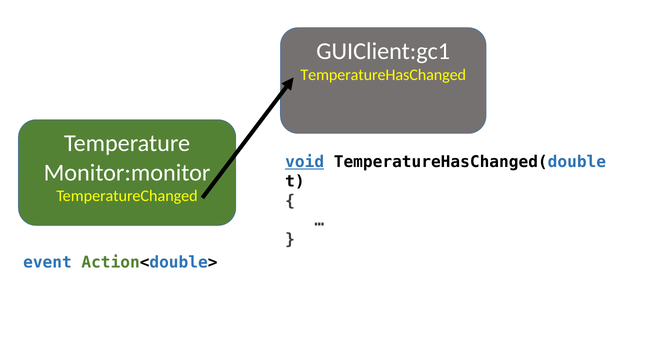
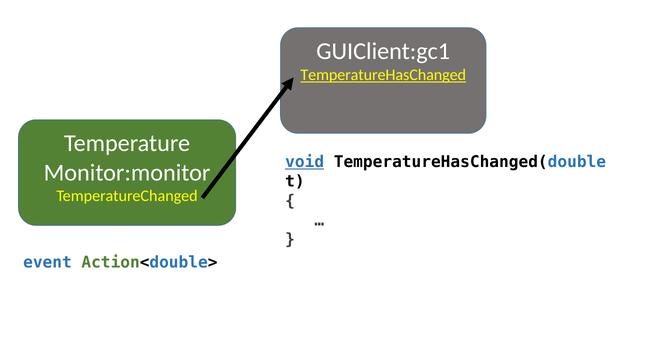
TemperatureHasChanged underline: none -> present
